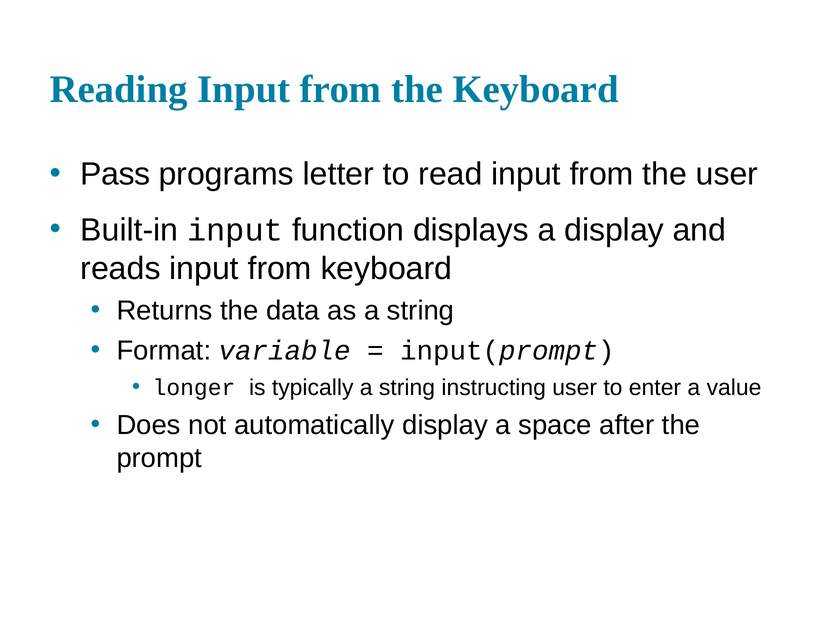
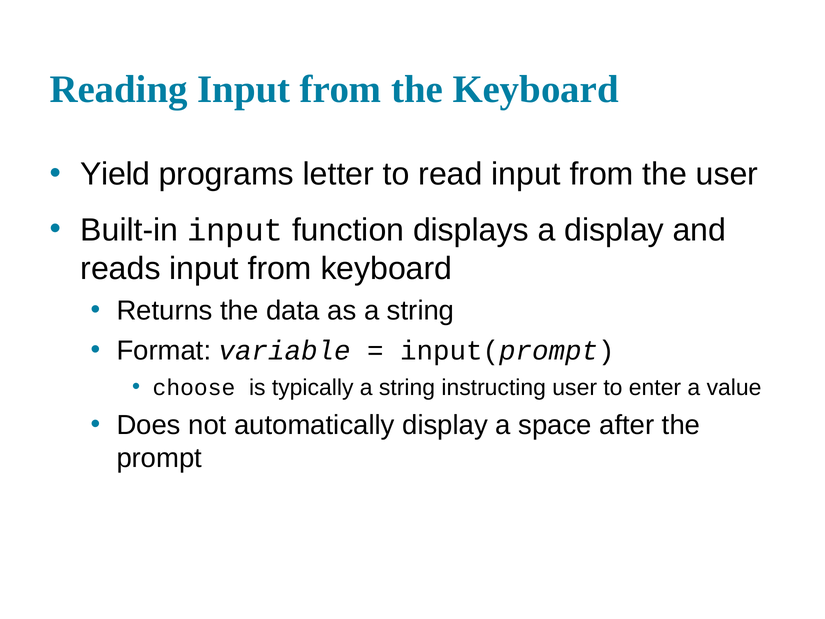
Pass: Pass -> Yield
longer: longer -> choose
